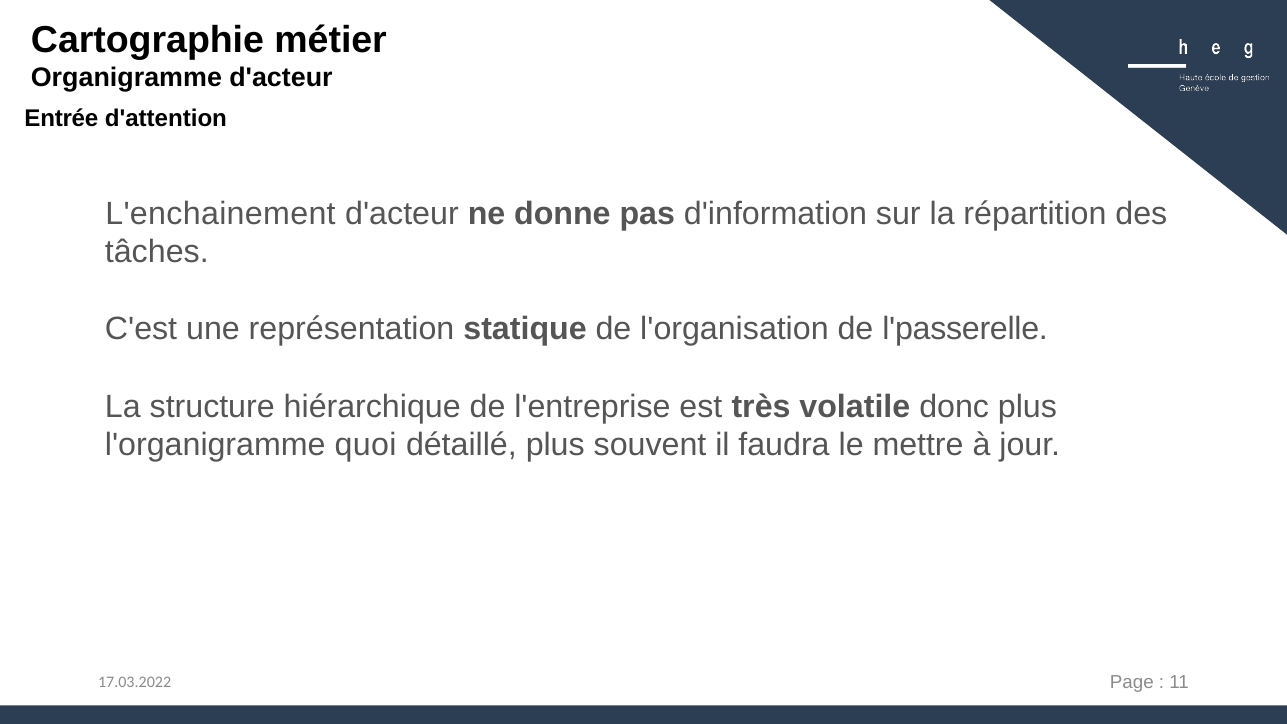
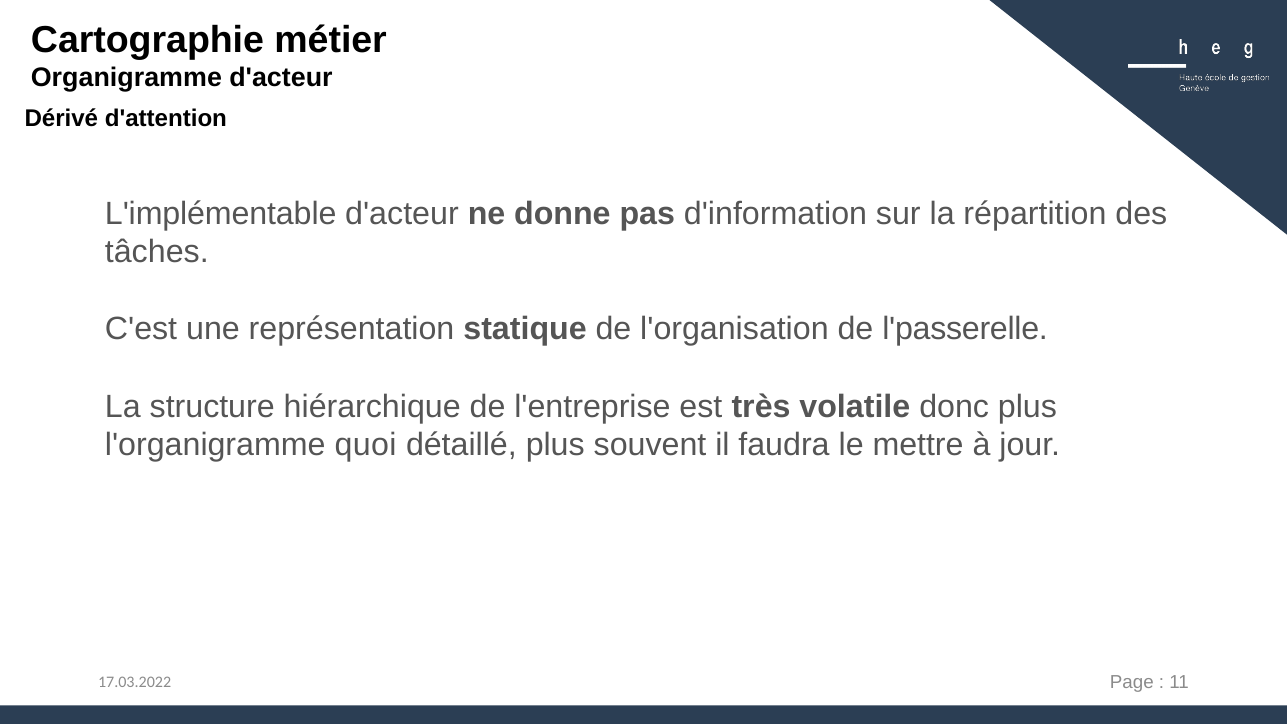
Entrée: Entrée -> Dérivé
L'enchainement: L'enchainement -> L'implémentable
